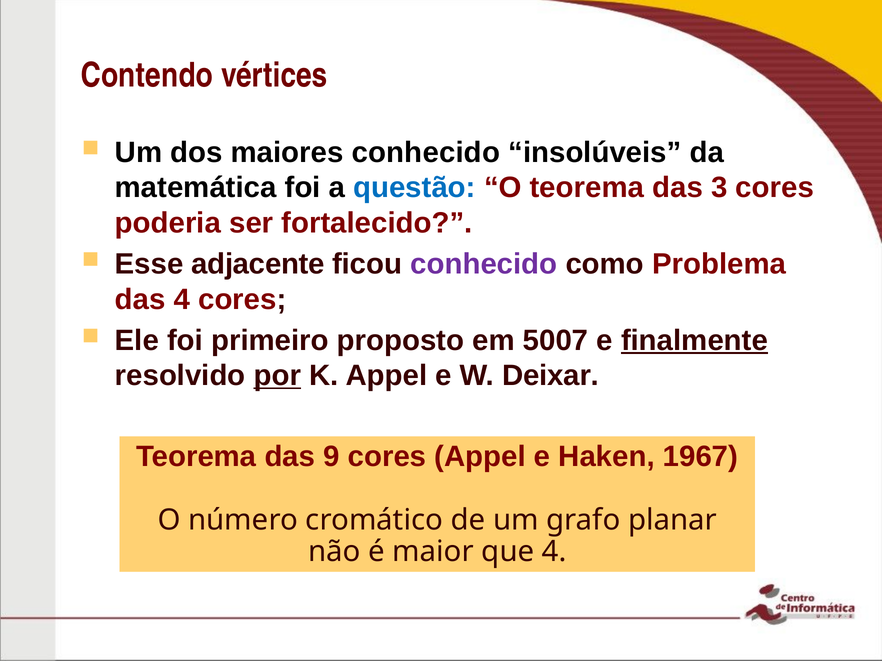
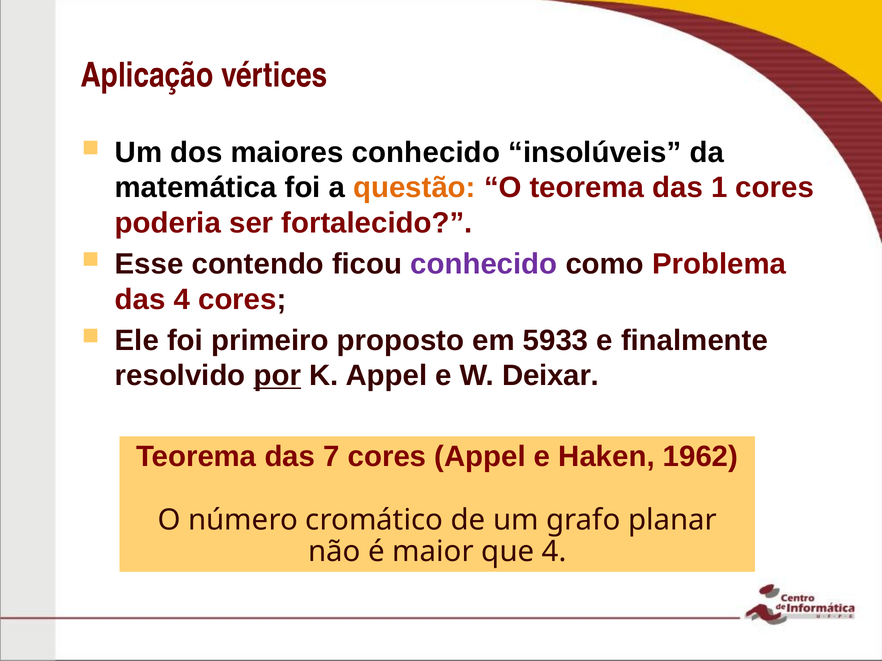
Contendo: Contendo -> Aplicação
questão colour: blue -> orange
3: 3 -> 1
adjacente: adjacente -> contendo
5007: 5007 -> 5933
finalmente underline: present -> none
9: 9 -> 7
1967: 1967 -> 1962
